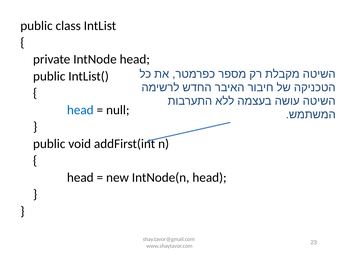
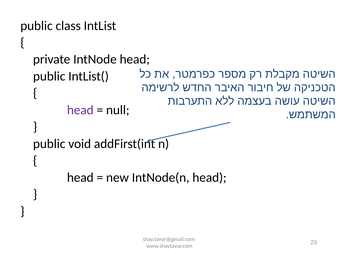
head at (80, 110) colour: blue -> purple
